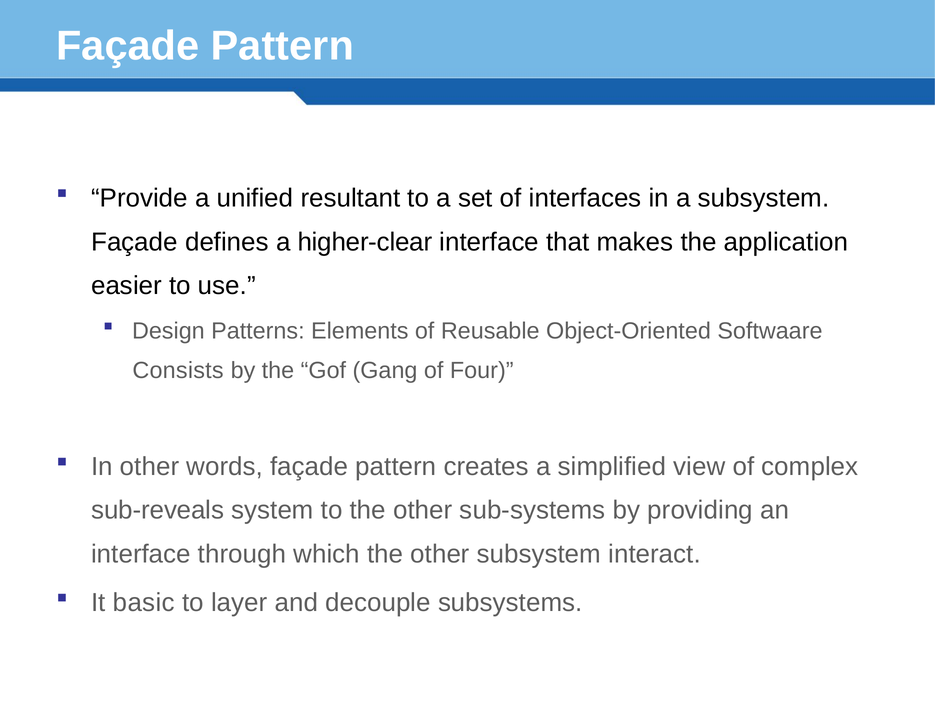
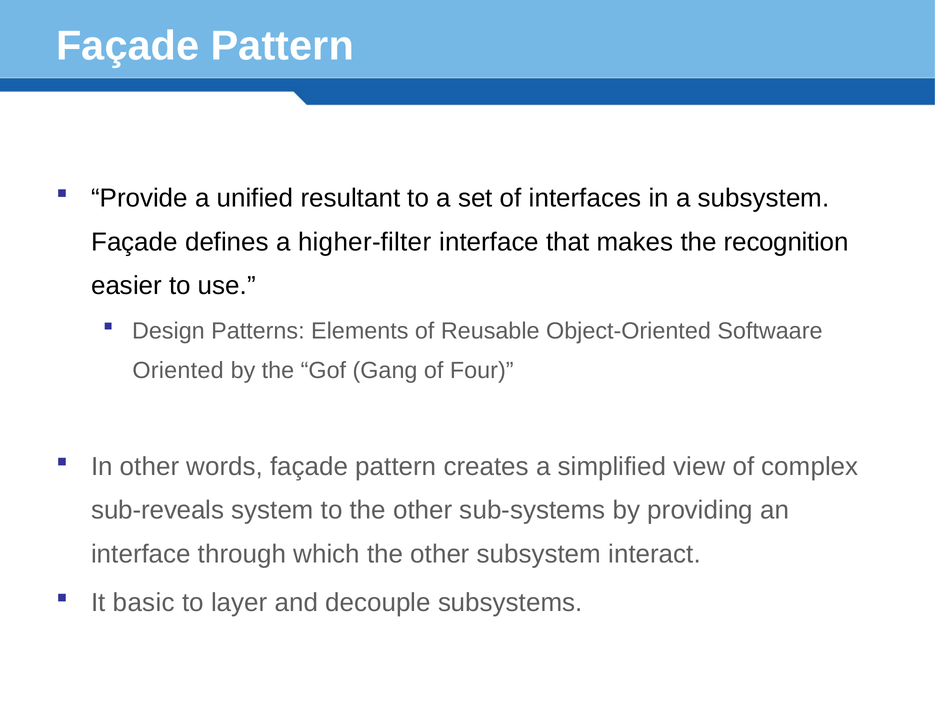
higher-clear: higher-clear -> higher-filter
application: application -> recognition
Consists: Consists -> Oriented
